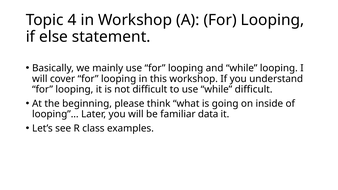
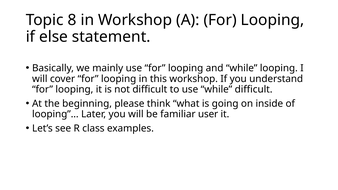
4: 4 -> 8
data: data -> user
